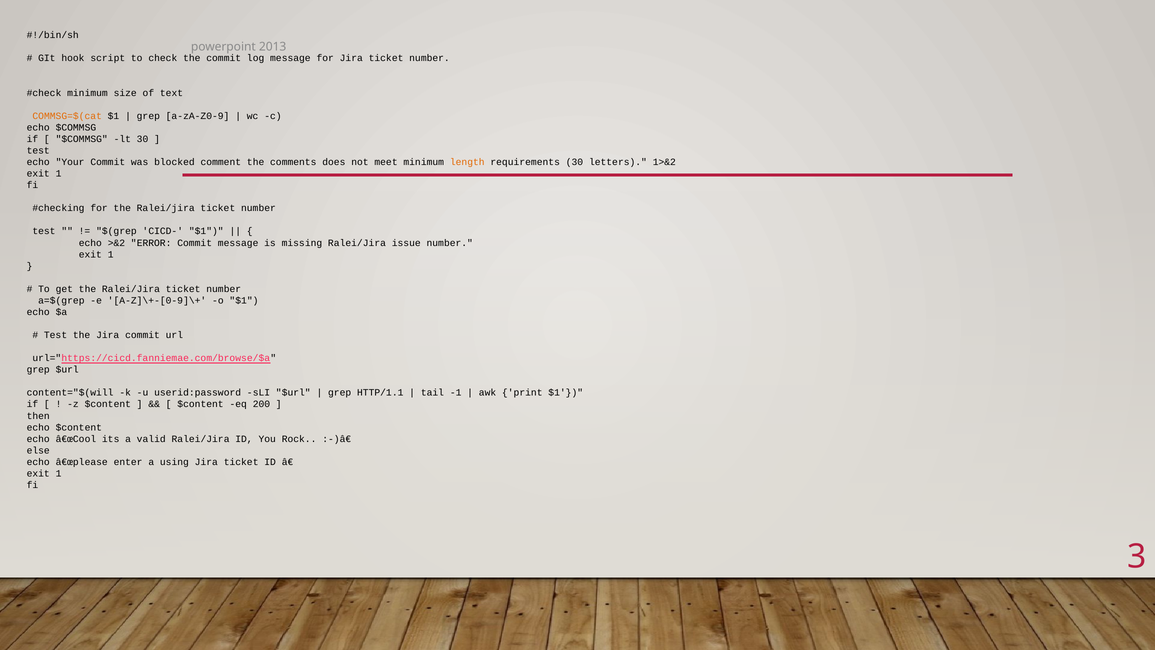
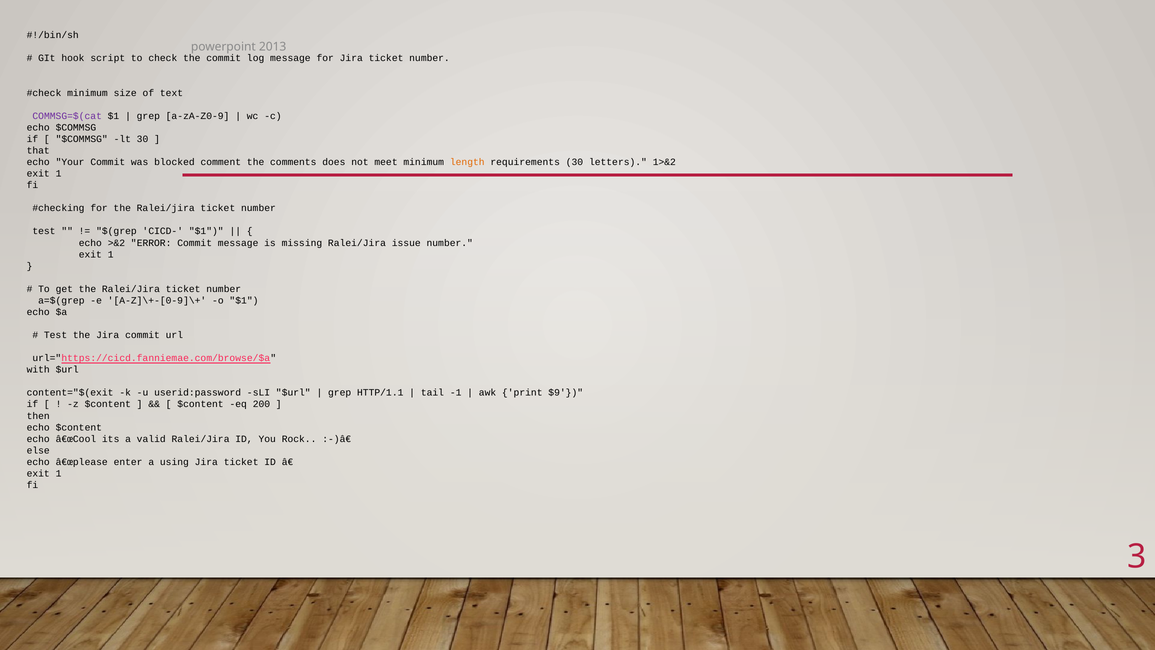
COMMSG=$(cat colour: orange -> purple
test at (38, 150): test -> that
grep at (38, 370): grep -> with
content="$(will: content="$(will -> content="$(exit
print $1: $1 -> $9
